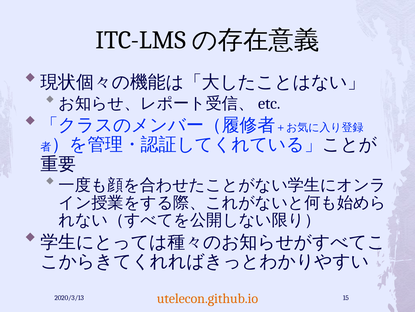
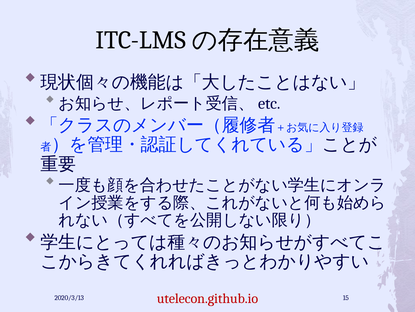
utelecon.github.io colour: orange -> red
